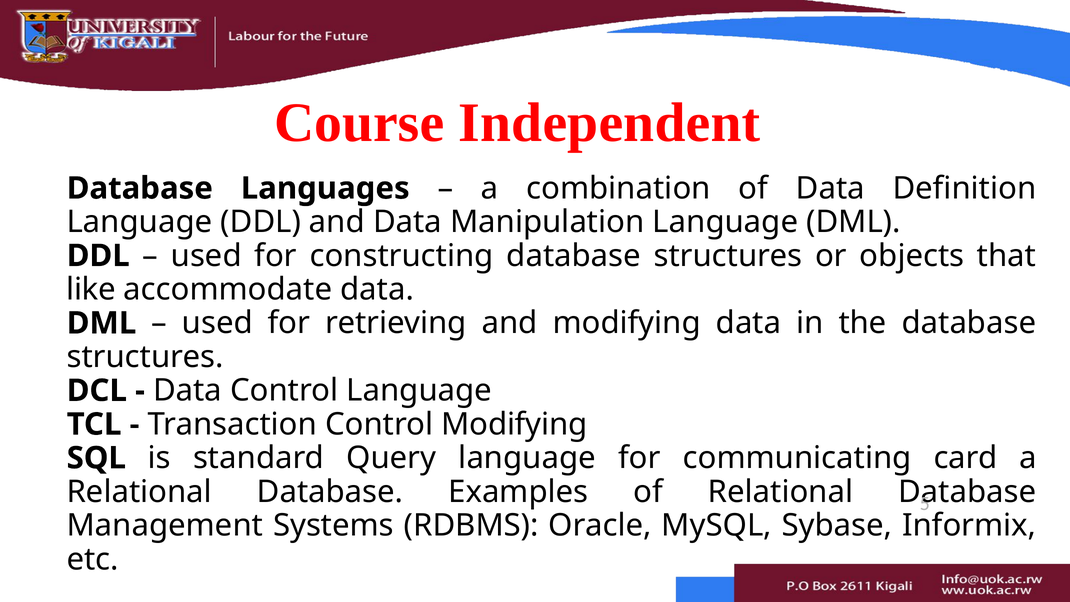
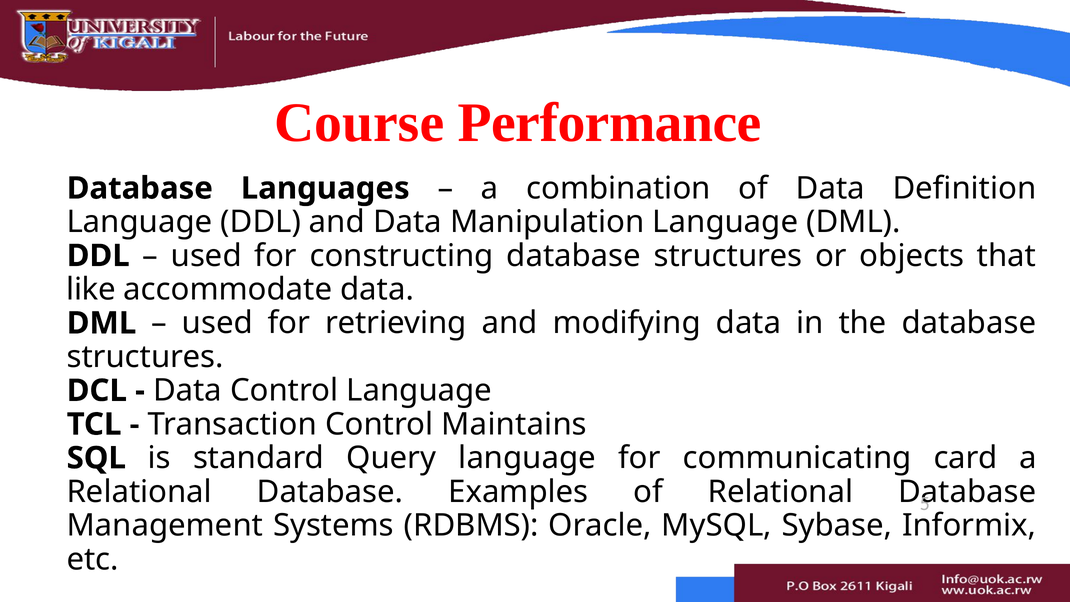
Independent: Independent -> Performance
Control Modifying: Modifying -> Maintains
